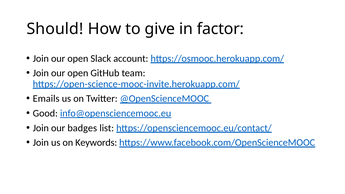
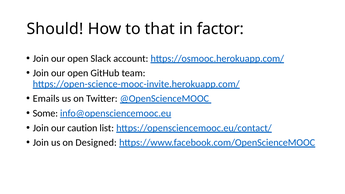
give: give -> that
Good: Good -> Some
badges: badges -> caution
Keywords: Keywords -> Designed
